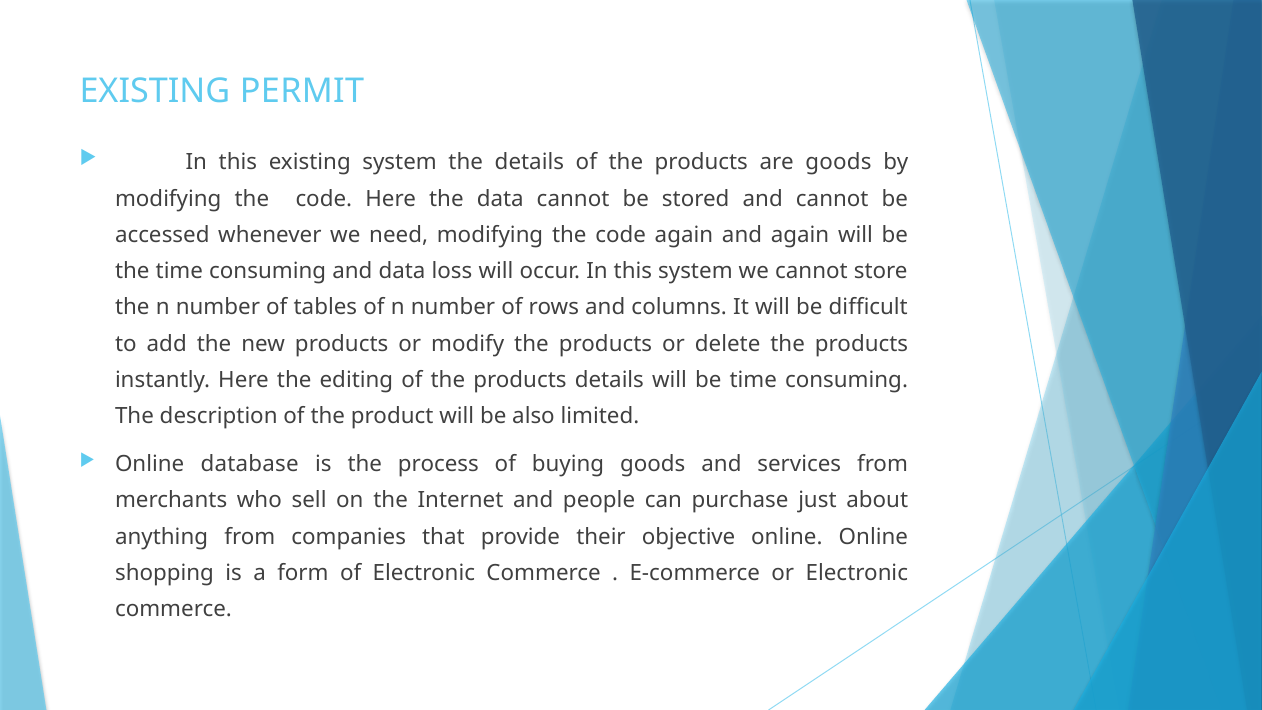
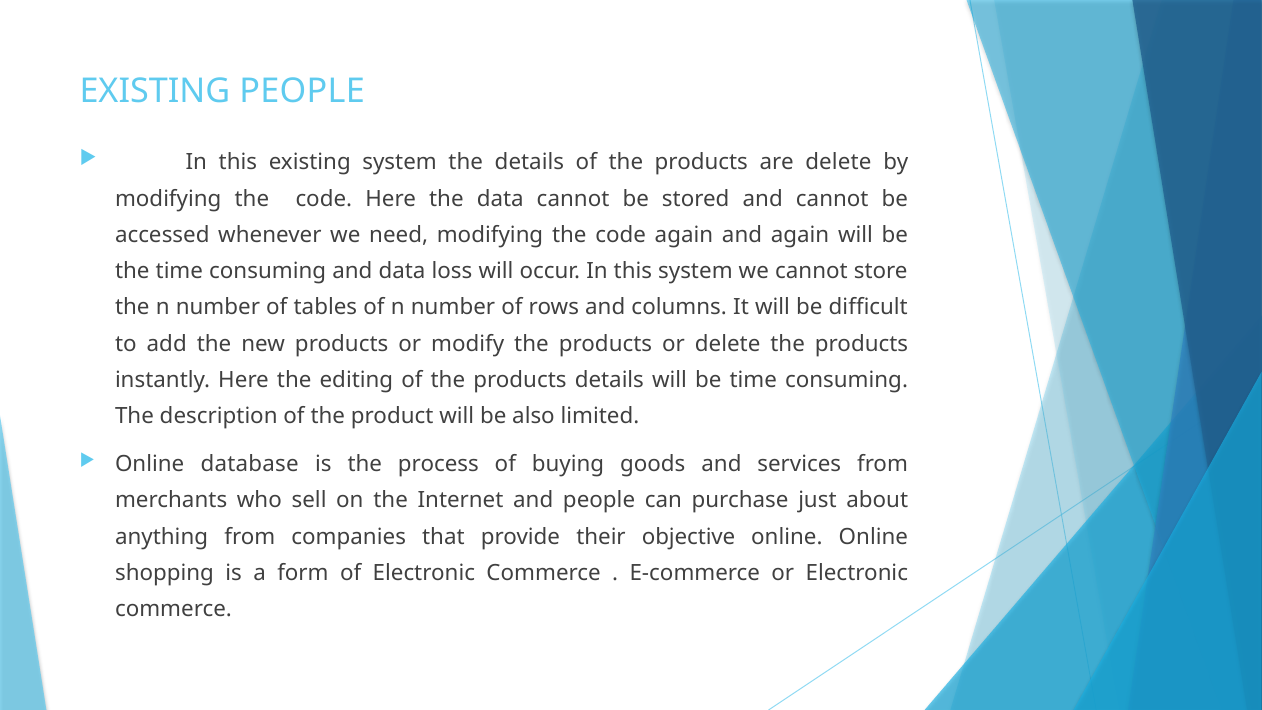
EXISTING PERMIT: PERMIT -> PEOPLE
are goods: goods -> delete
